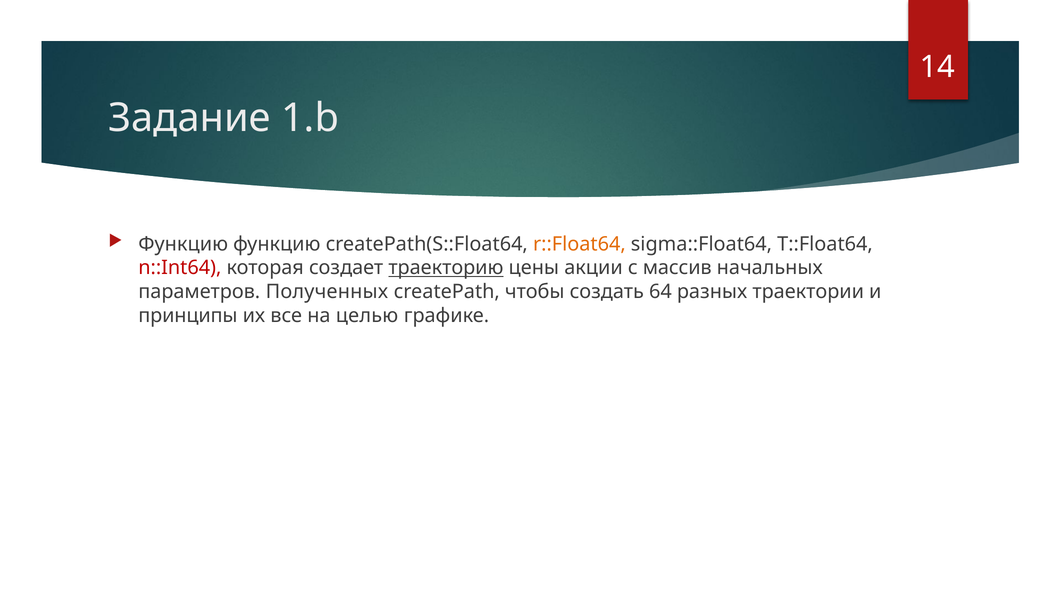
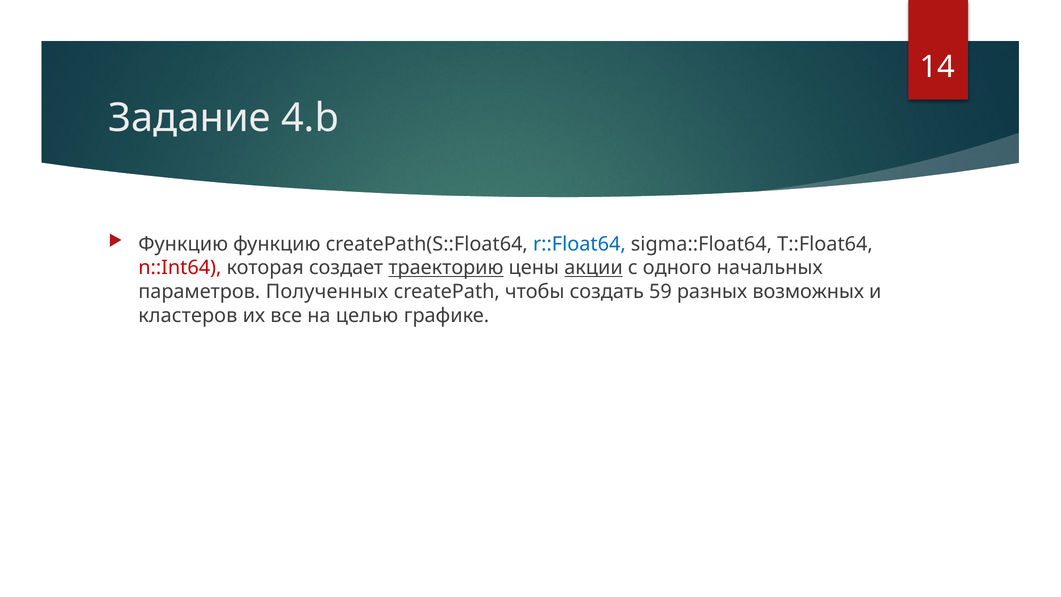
1.b: 1.b -> 4.b
r::Float64 colour: orange -> blue
акции underline: none -> present
массив: массив -> одного
64: 64 -> 59
траектории: траектории -> возможных
принципы: принципы -> кластеров
